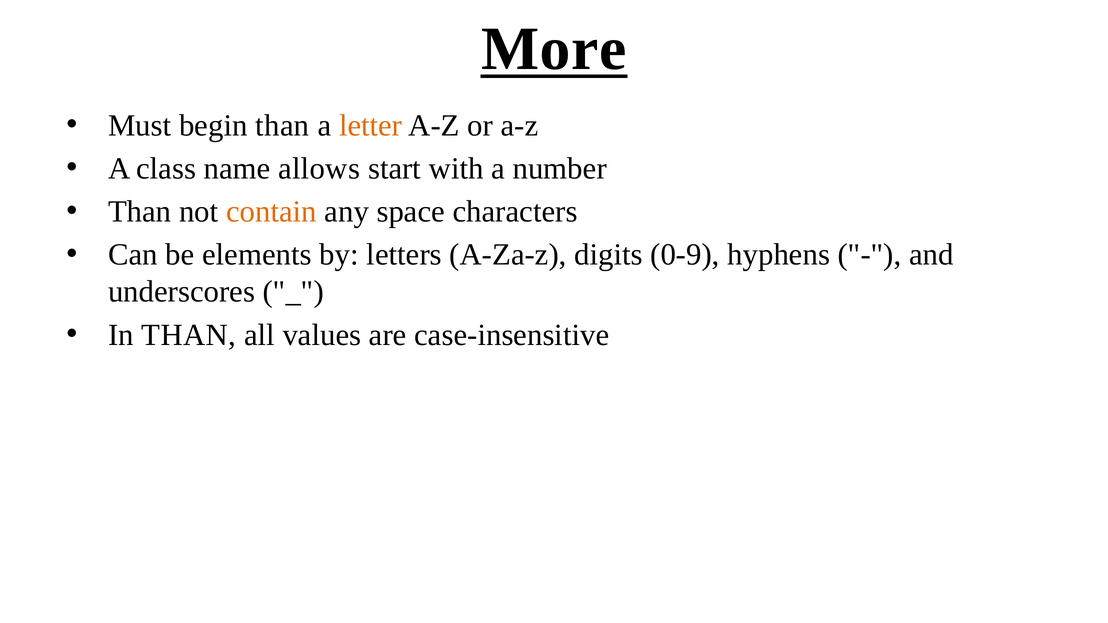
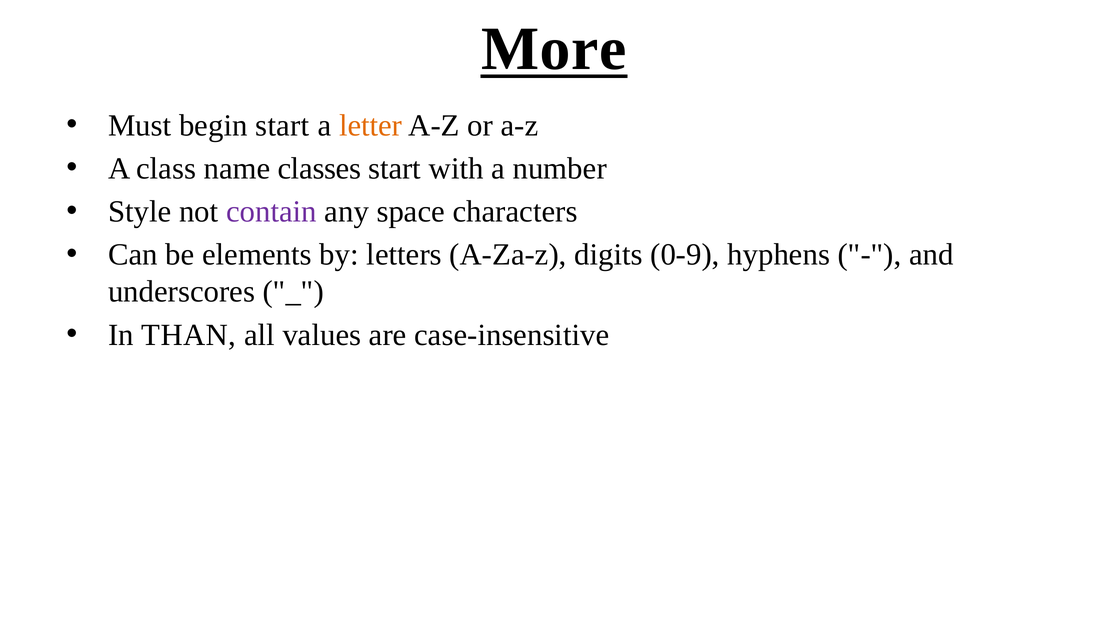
begin than: than -> start
allows: allows -> classes
Than at (140, 212): Than -> Style
contain colour: orange -> purple
